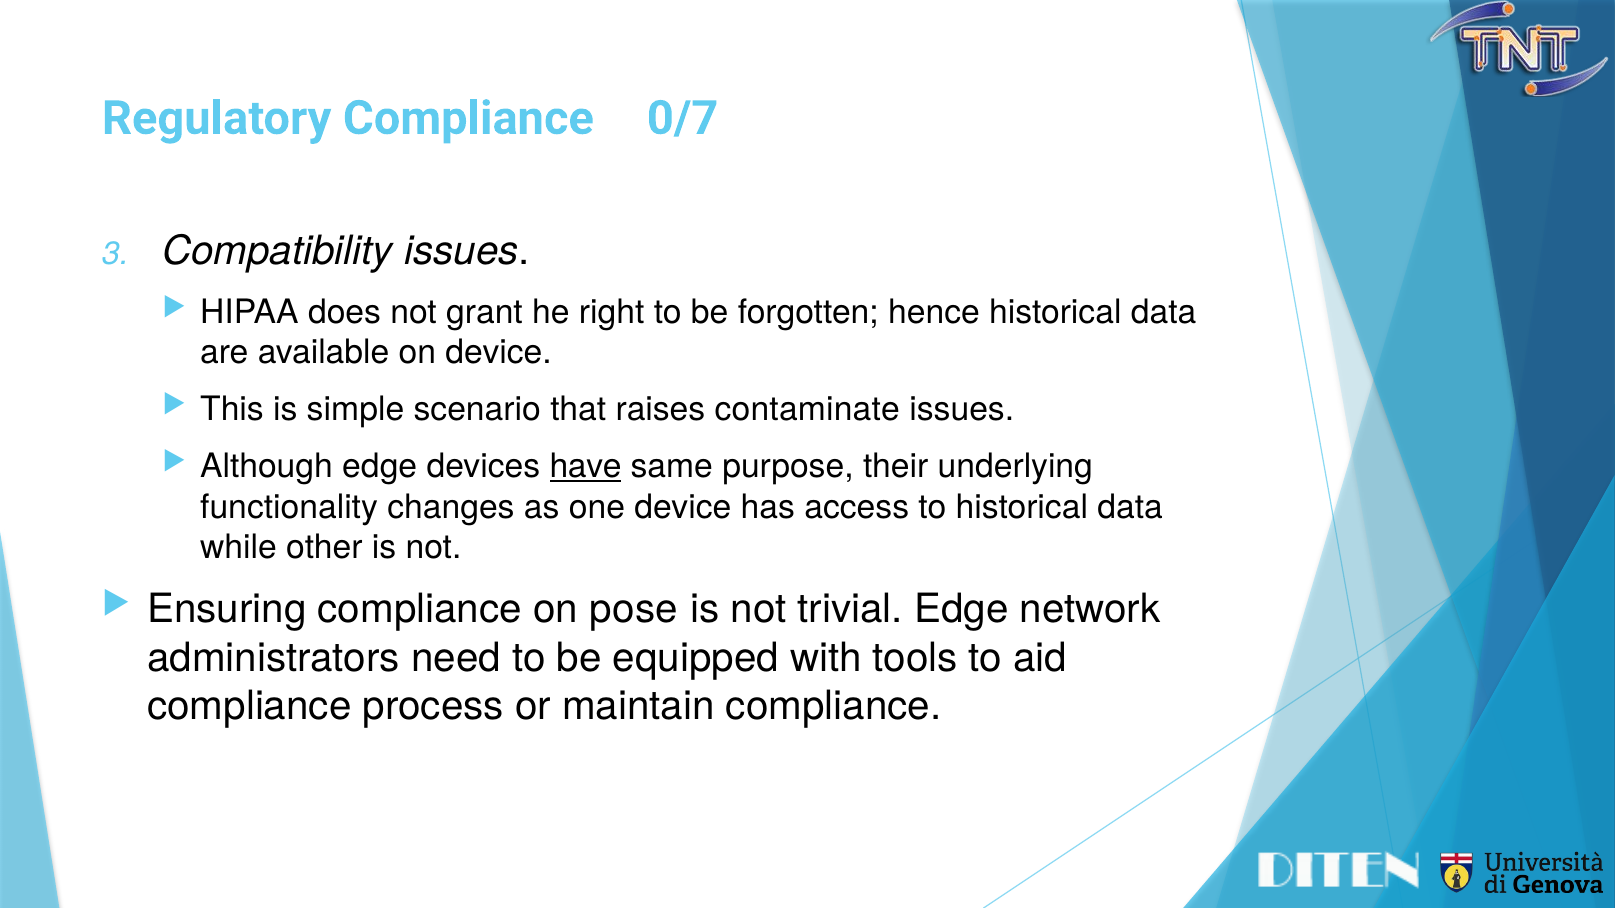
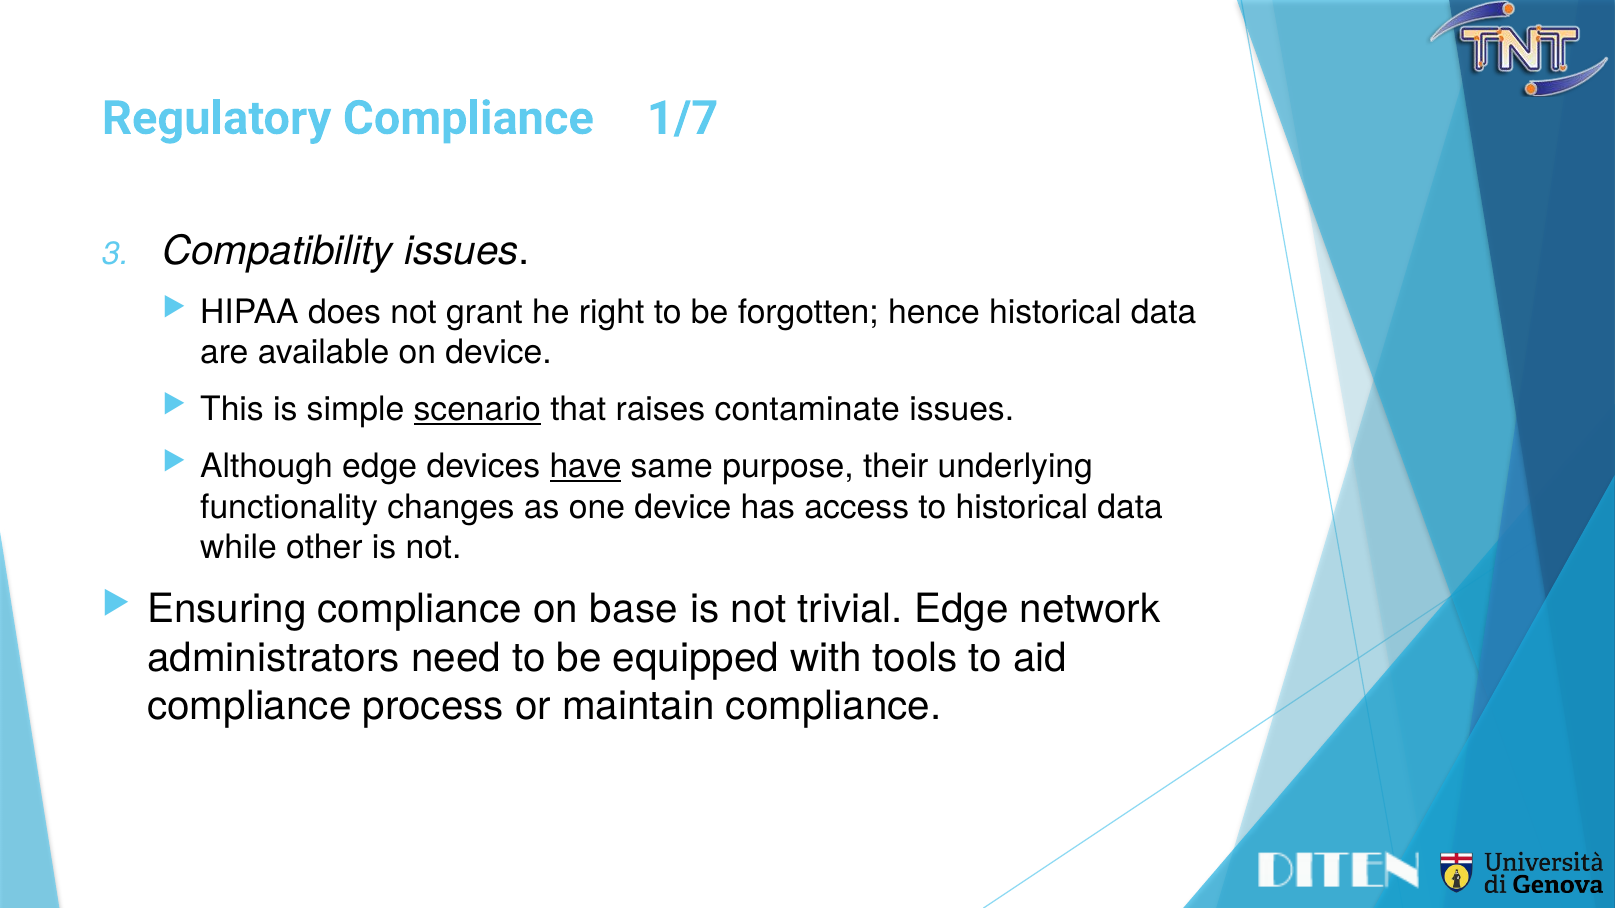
0/7: 0/7 -> 1/7
scenario underline: none -> present
pose: pose -> base
